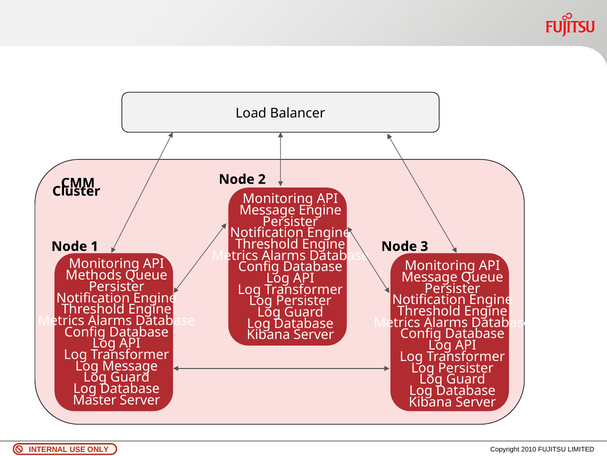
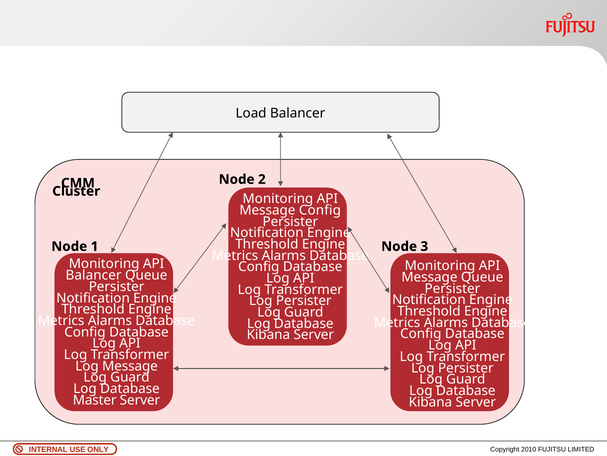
Message Engine: Engine -> Config
Methods at (94, 275): Methods -> Balancer
